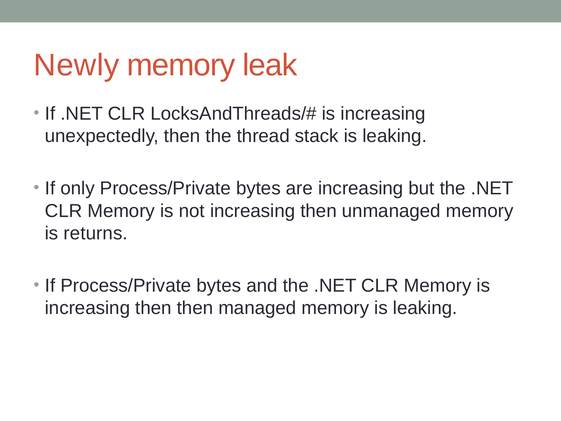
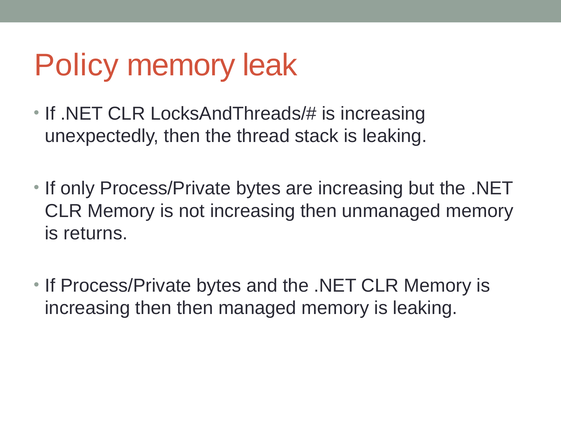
Newly: Newly -> Policy
